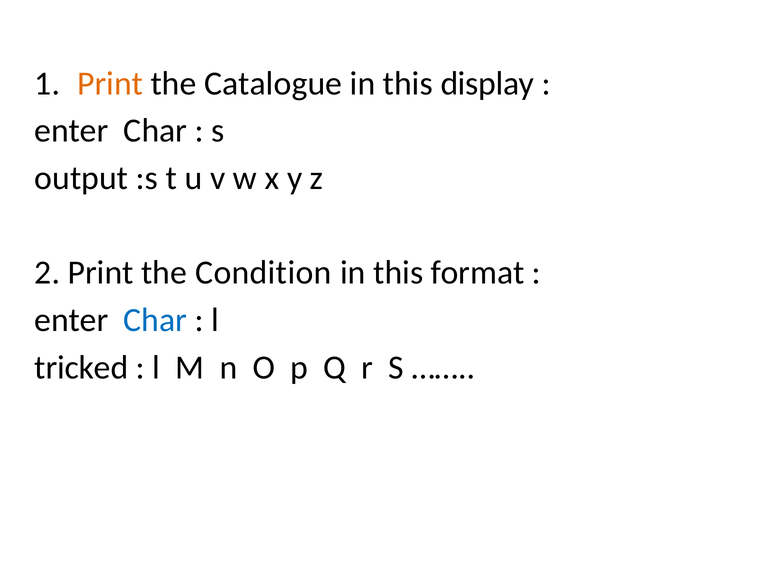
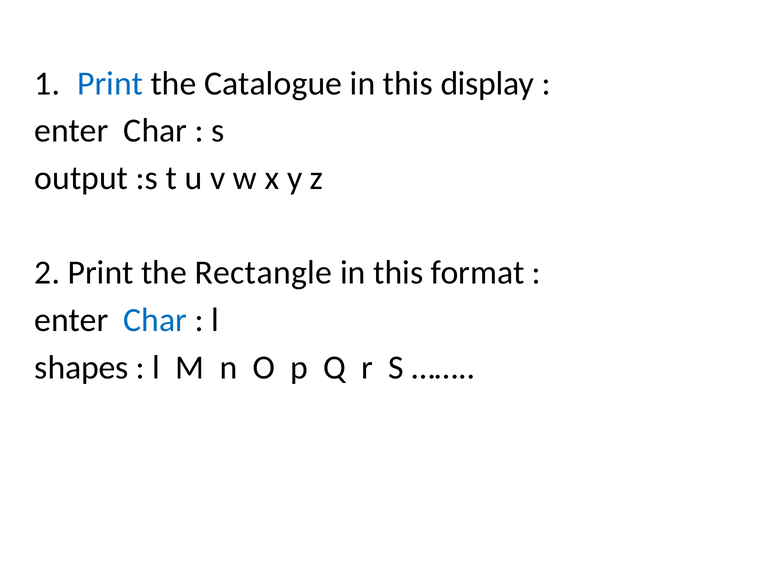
Print at (110, 83) colour: orange -> blue
Condition: Condition -> Rectangle
tricked: tricked -> shapes
